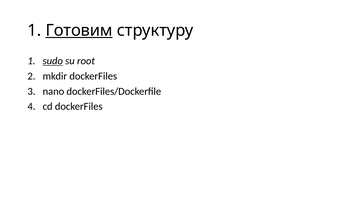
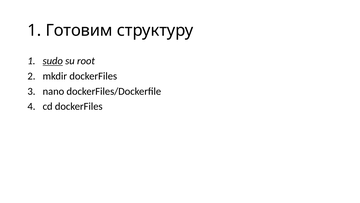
Готовим underline: present -> none
